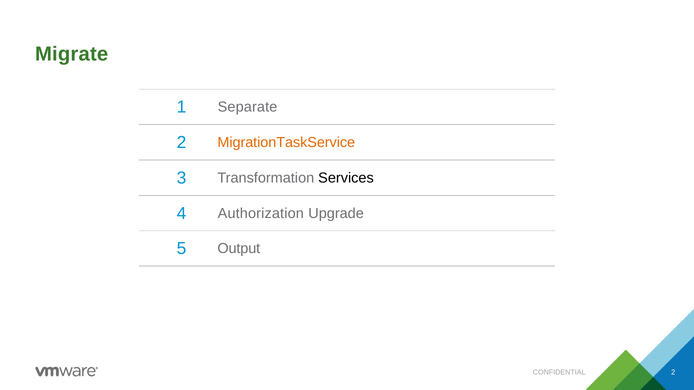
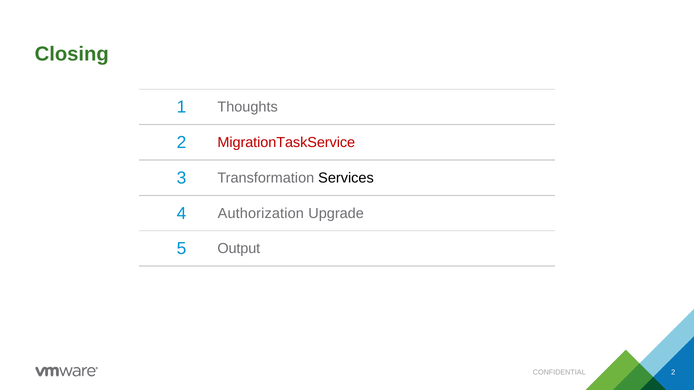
Migrate: Migrate -> Closing
Separate: Separate -> Thoughts
MigrationTaskService colour: orange -> red
